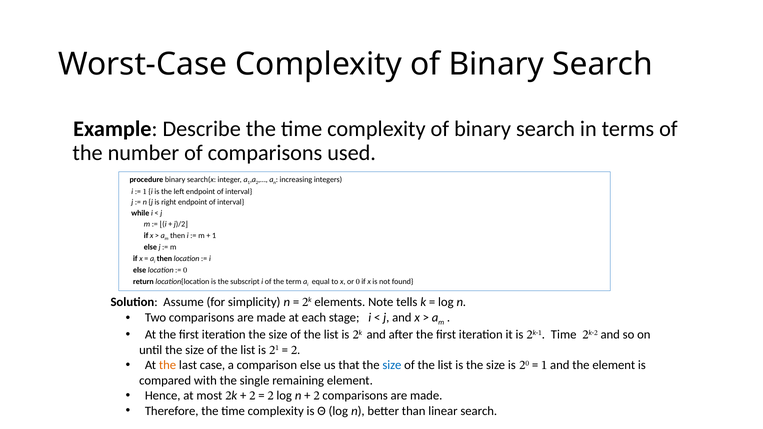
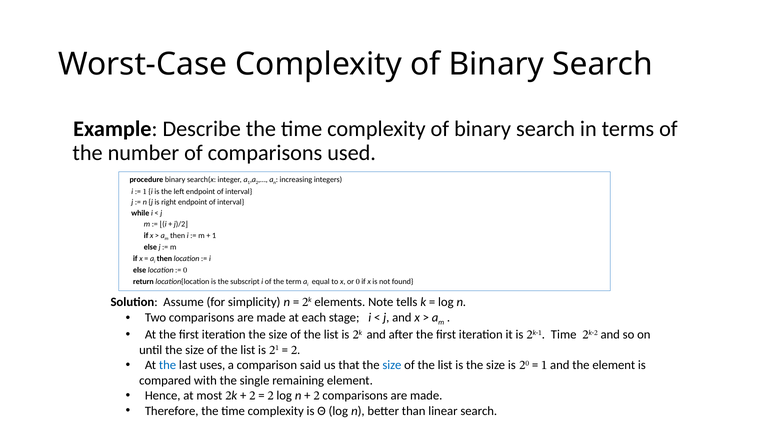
the at (168, 365) colour: orange -> blue
case: case -> uses
else at (310, 365): else -> said
